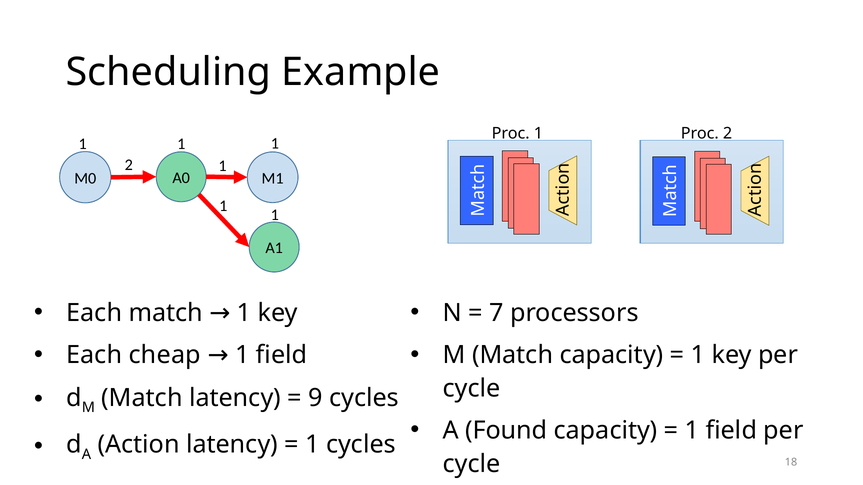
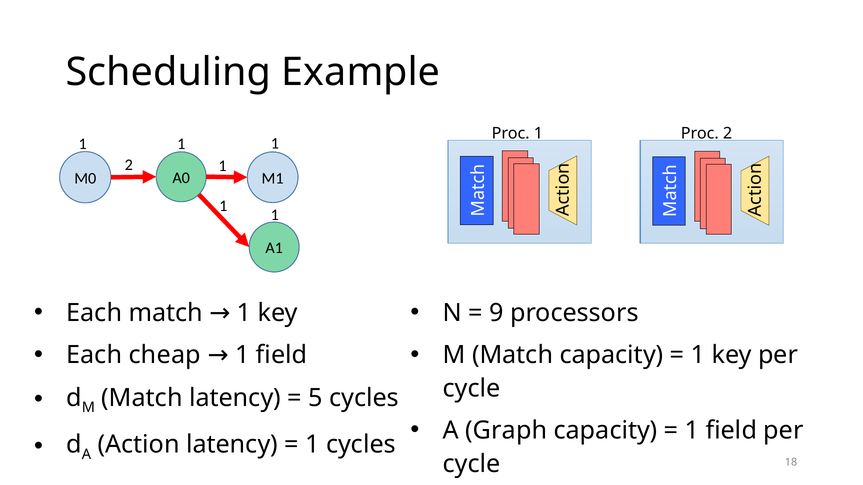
7: 7 -> 9
9: 9 -> 5
Found: Found -> Graph
